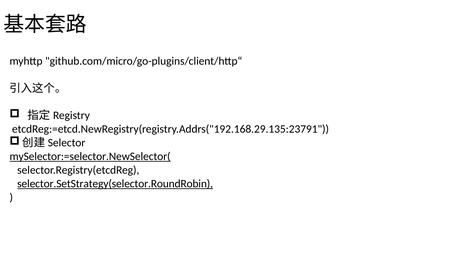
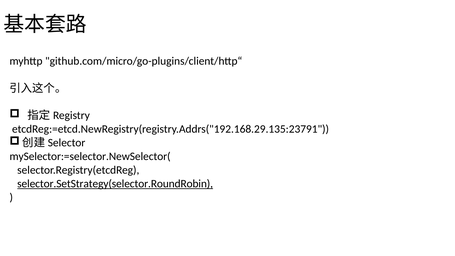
mySelector:=selector.NewSelector( underline: present -> none
